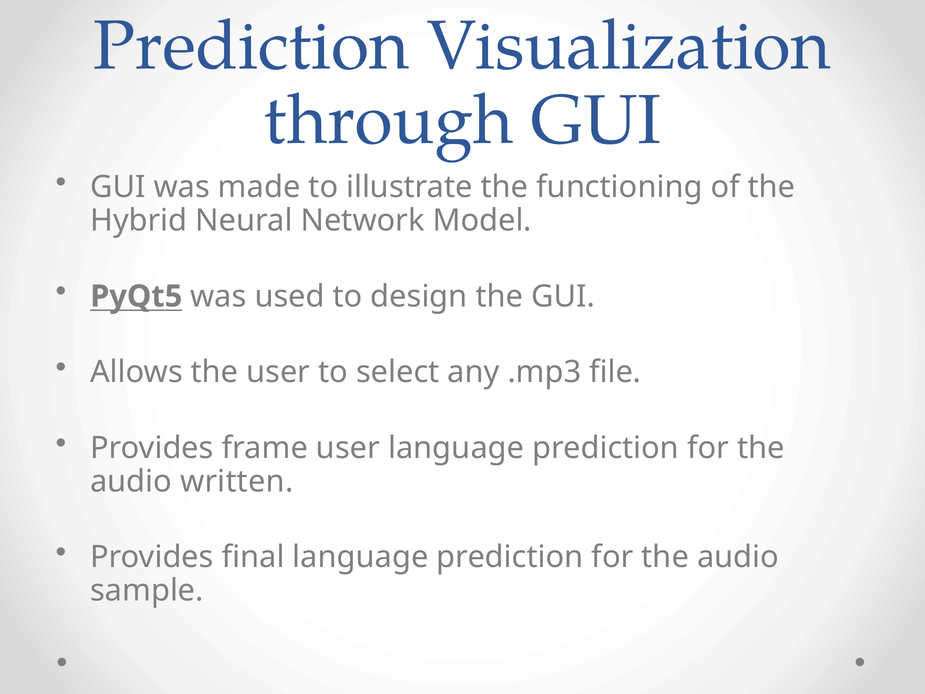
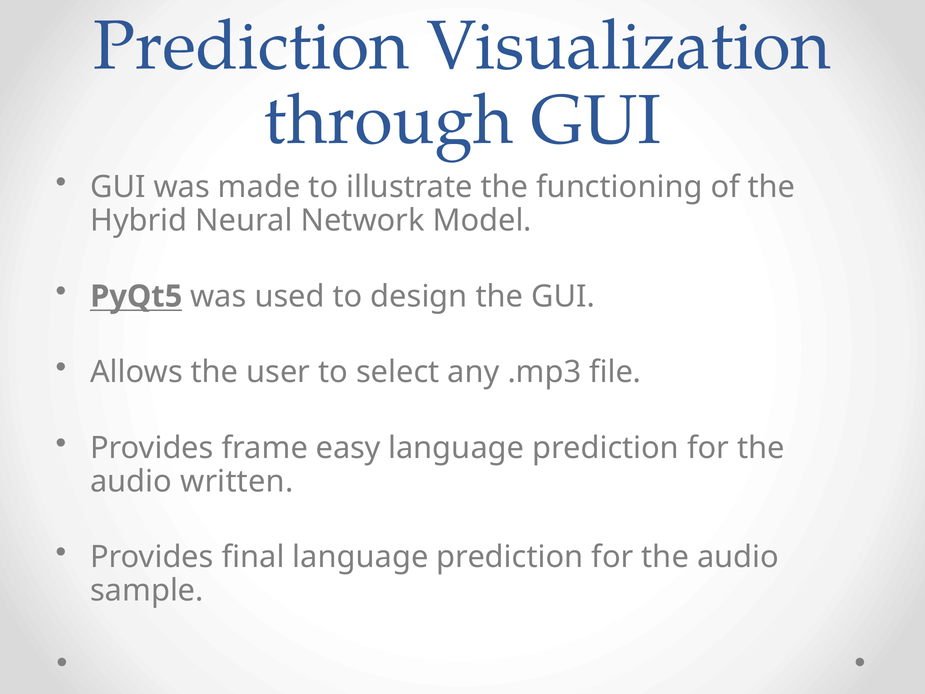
frame user: user -> easy
